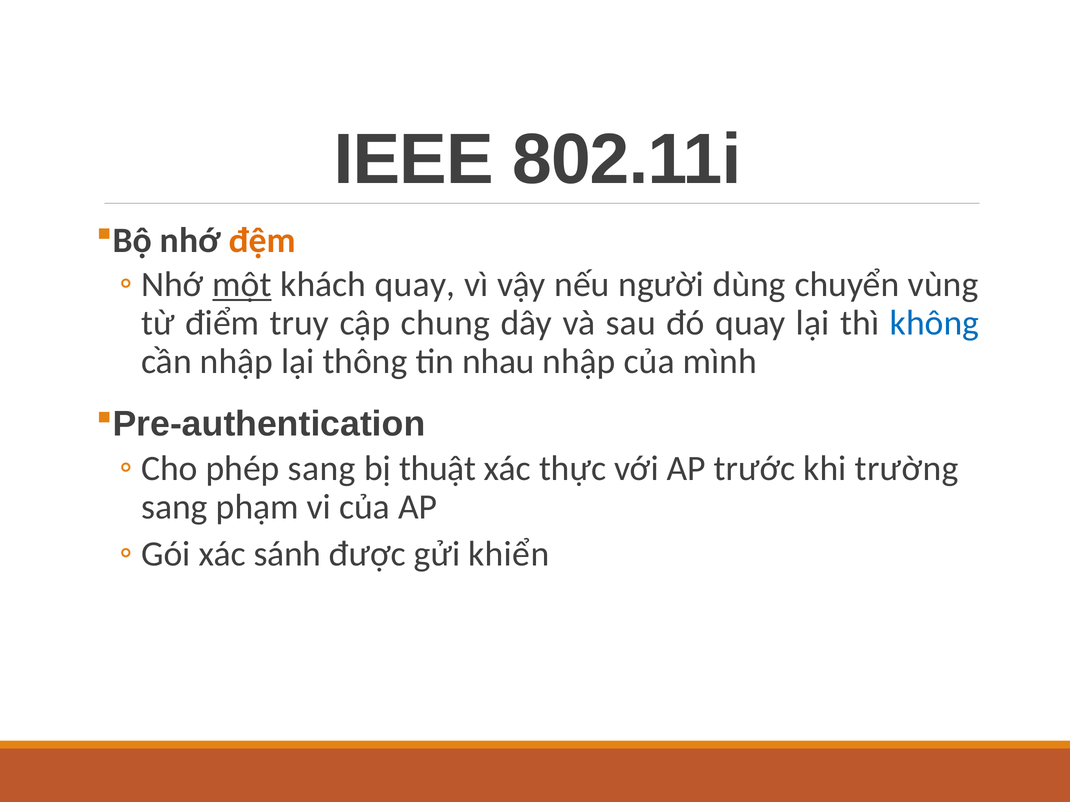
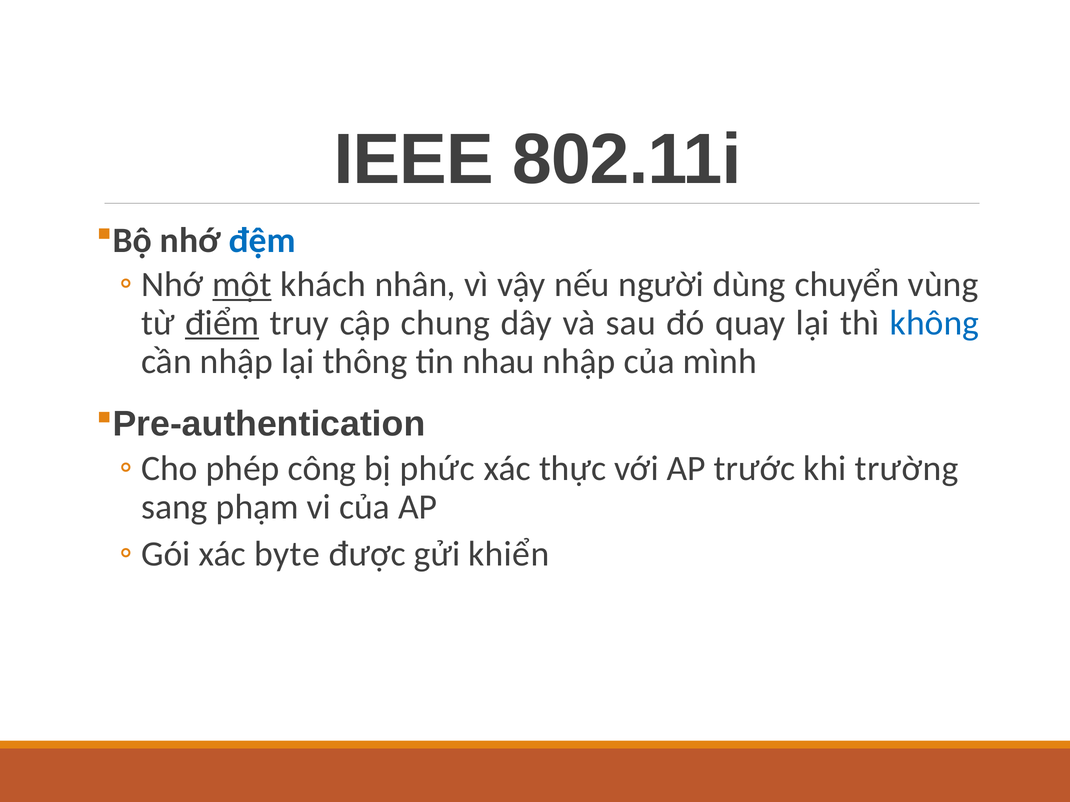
đệm colour: orange -> blue
khách quay: quay -> nhân
điểm underline: none -> present
phép sang: sang -> công
thuật: thuật -> phức
sánh: sánh -> byte
